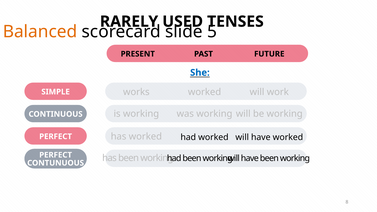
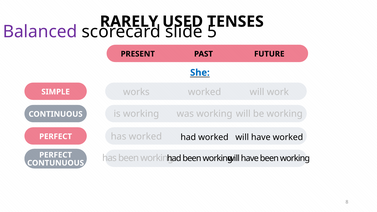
Balanced colour: orange -> purple
